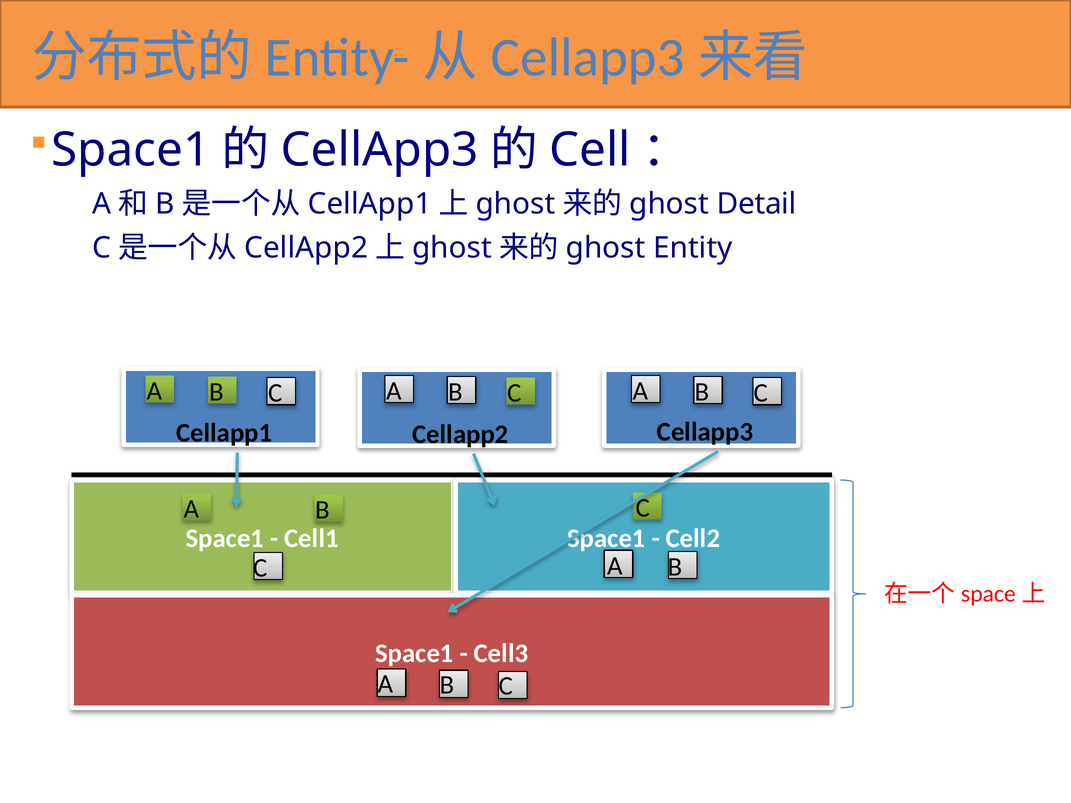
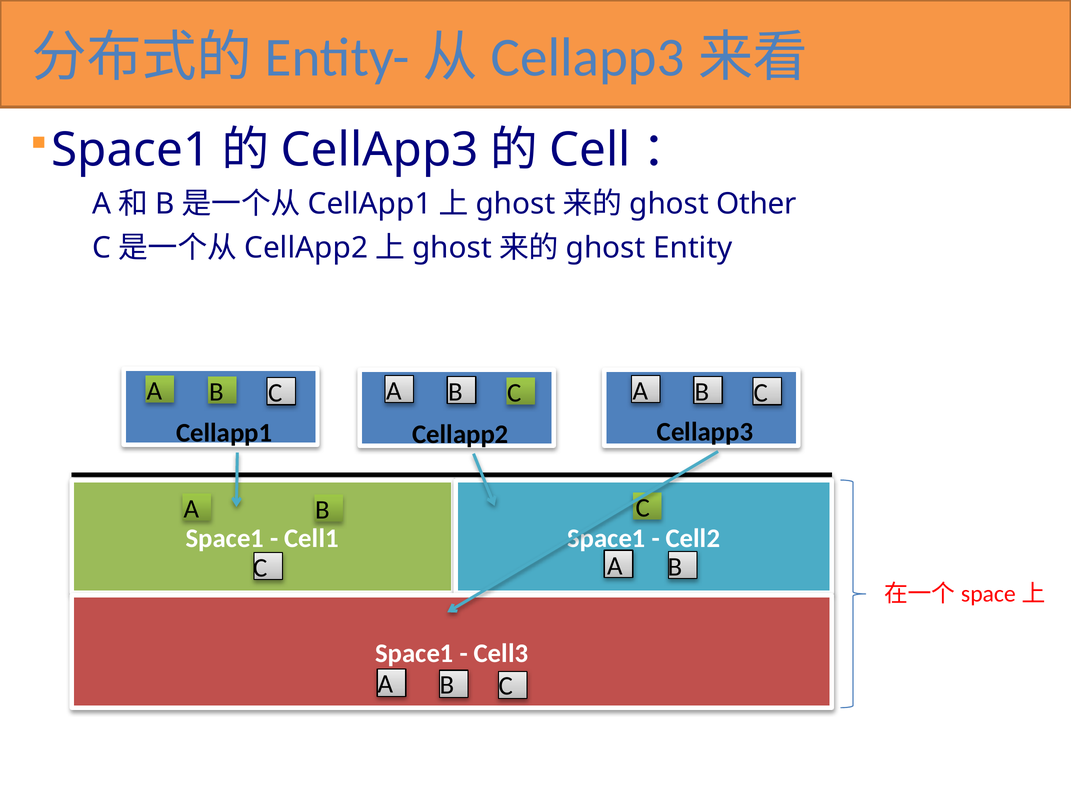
Detail: Detail -> Other
